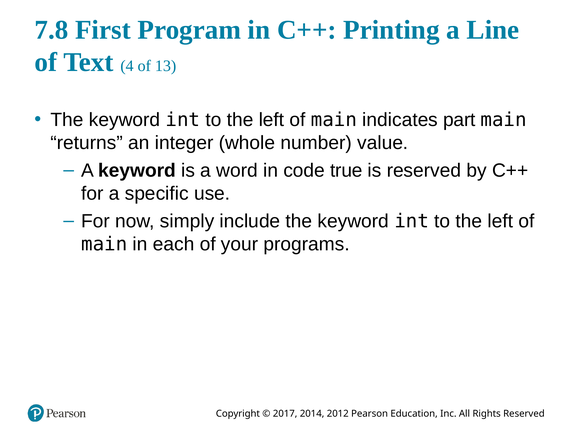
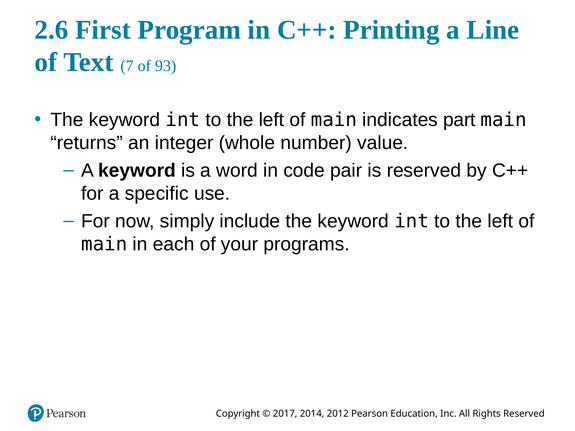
7.8: 7.8 -> 2.6
4: 4 -> 7
13: 13 -> 93
true: true -> pair
